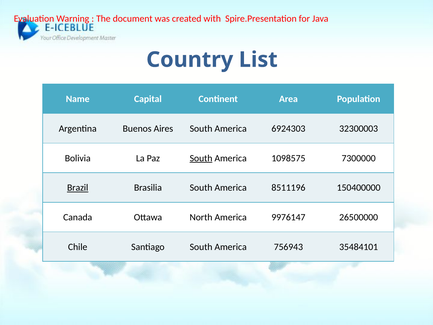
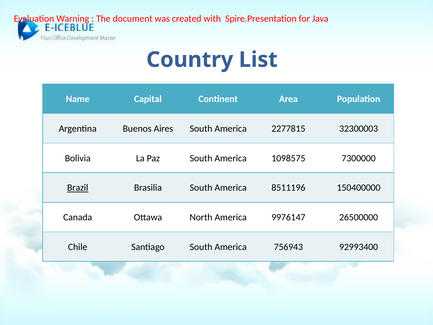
6924303: 6924303 -> 2277815
South at (201, 158) underline: present -> none
35484101: 35484101 -> 92993400
